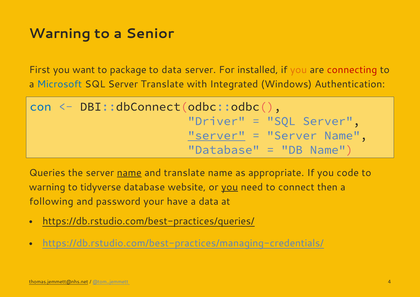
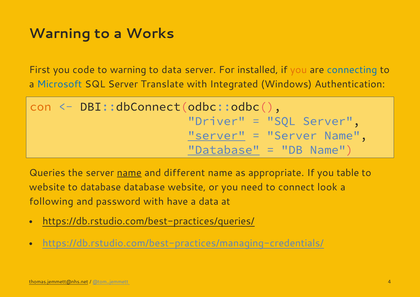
Senior: Senior -> Works
want: want -> code
to package: package -> warning
connecting colour: red -> blue
con colour: blue -> orange
Database at (224, 150) underline: none -> present
and translate: translate -> different
code: code -> table
warning at (47, 187): warning -> website
to tidyverse: tidyverse -> database
you at (230, 187) underline: present -> none
then: then -> look
password your: your -> with
